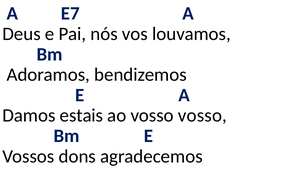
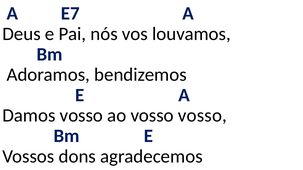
Damos estais: estais -> vosso
